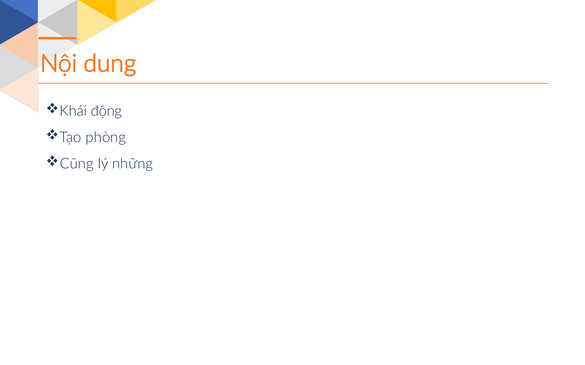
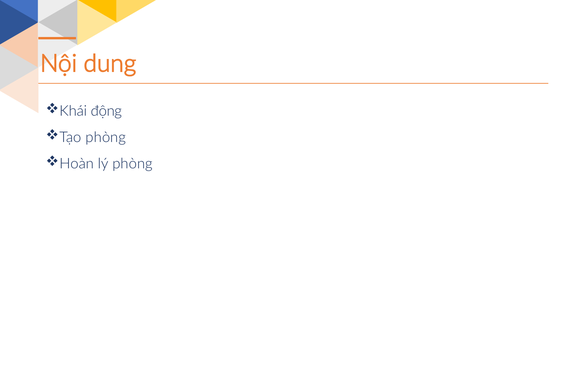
Cũng: Cũng -> Hoàn
lý những: những -> phòng
